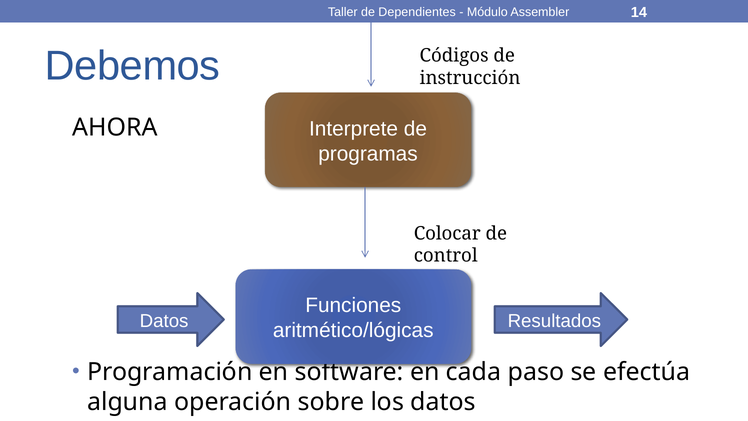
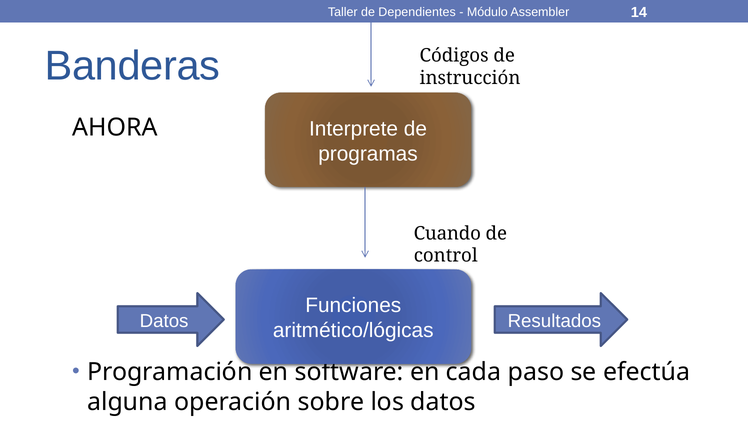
Debemos: Debemos -> Banderas
Colocar: Colocar -> Cuando
